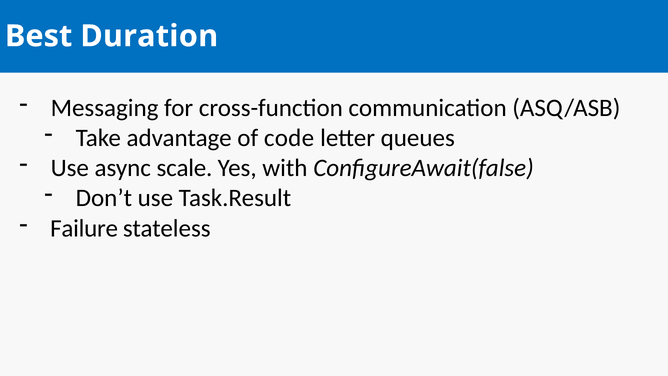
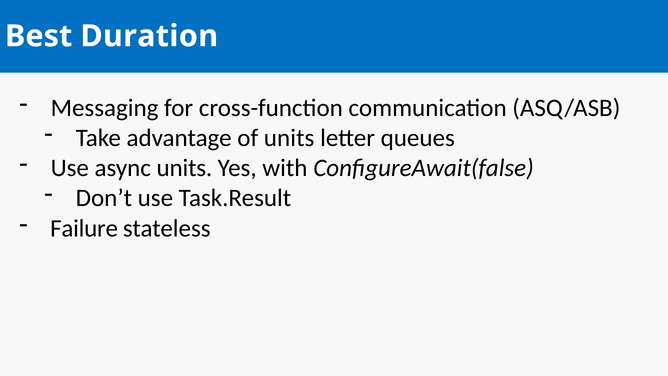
of code: code -> units
async scale: scale -> units
